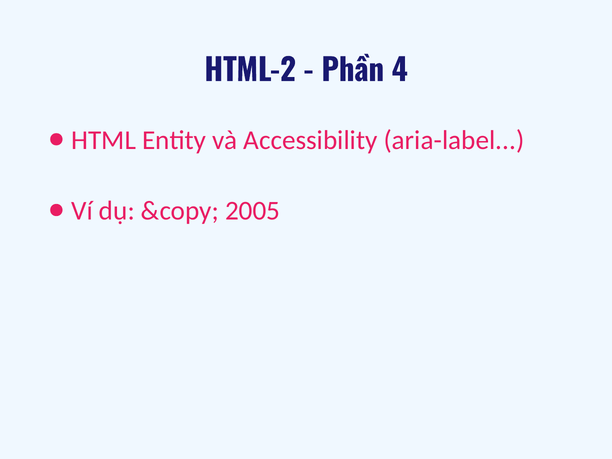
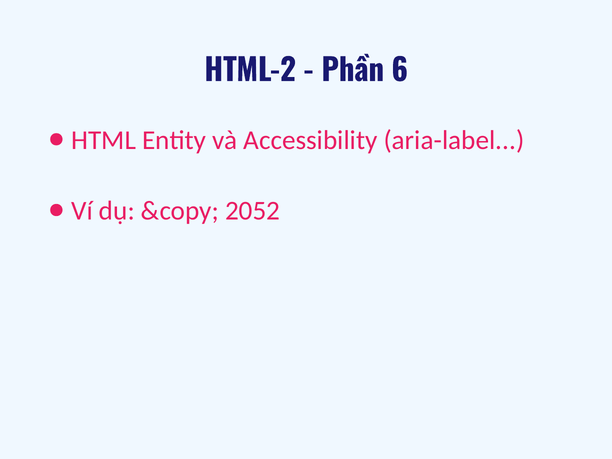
4: 4 -> 6
2005: 2005 -> 2052
